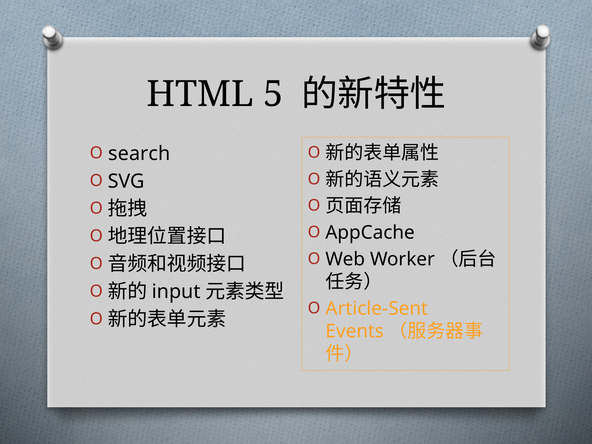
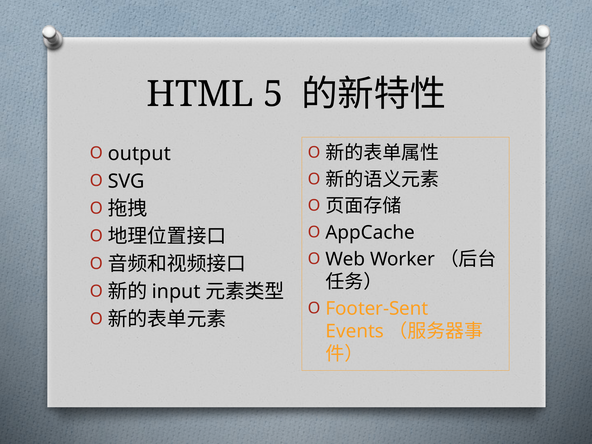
search: search -> output
Article-Sent: Article-Sent -> Footer-Sent
